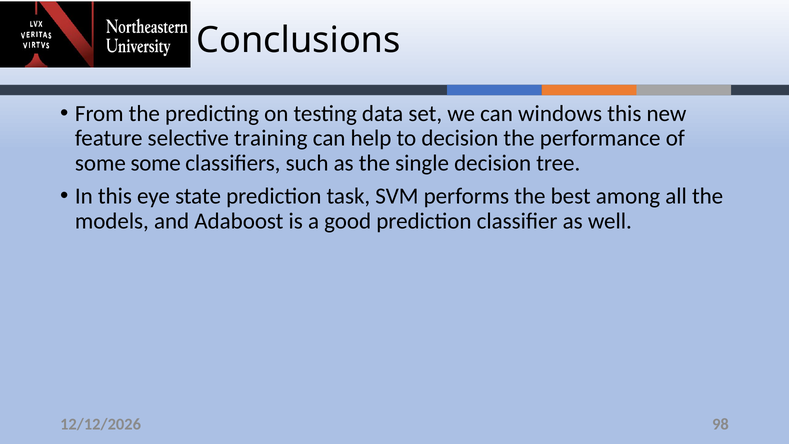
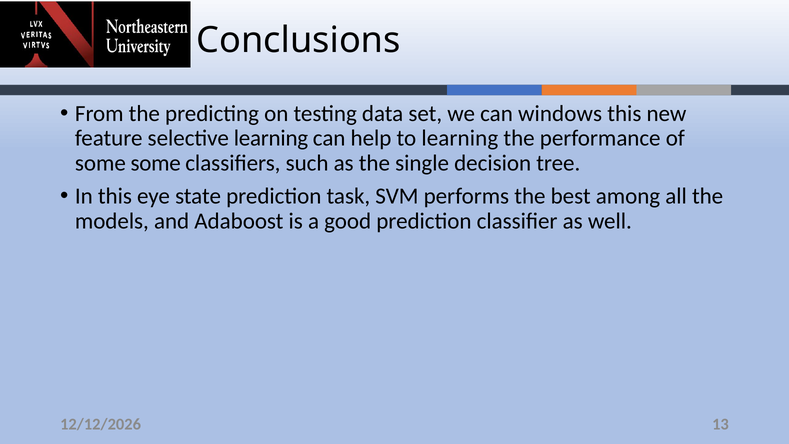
selective training: training -> learning
to decision: decision -> learning
98: 98 -> 13
